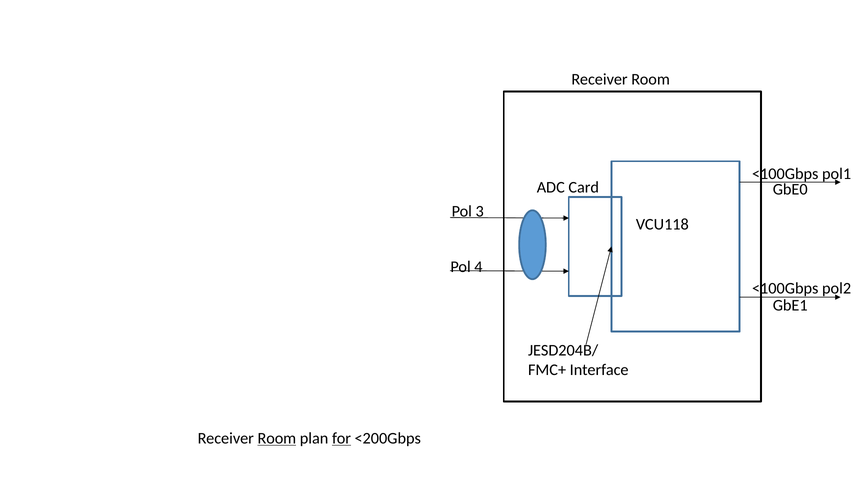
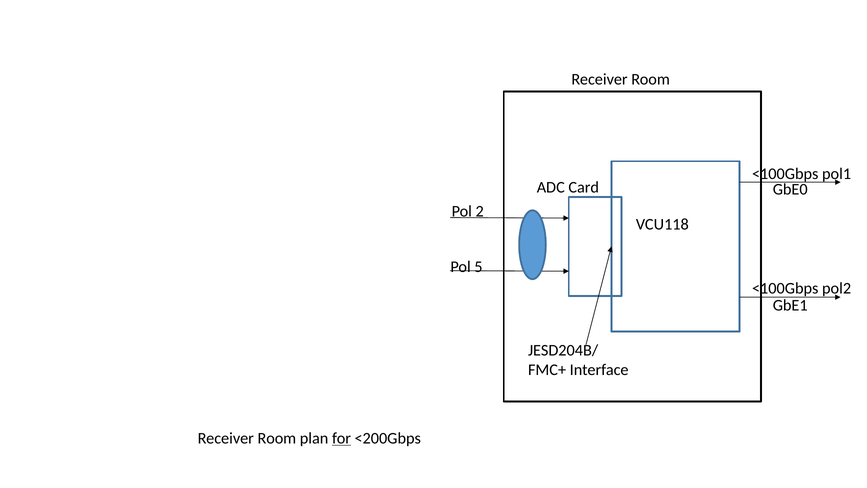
3: 3 -> 2
4: 4 -> 5
Room at (277, 438) underline: present -> none
